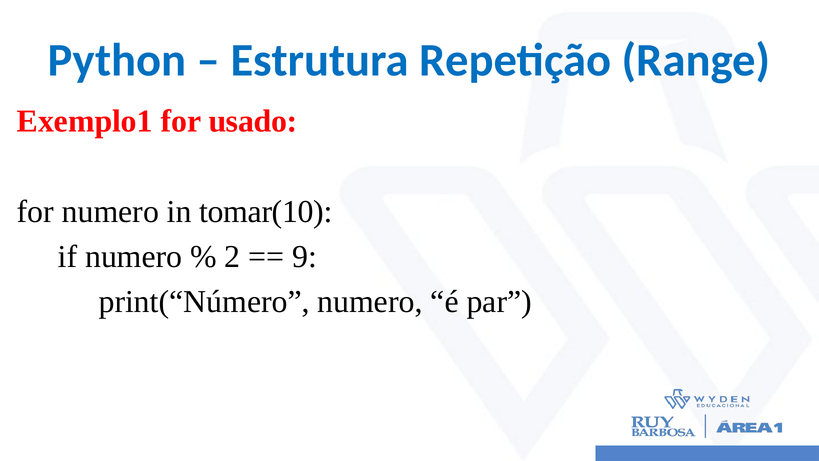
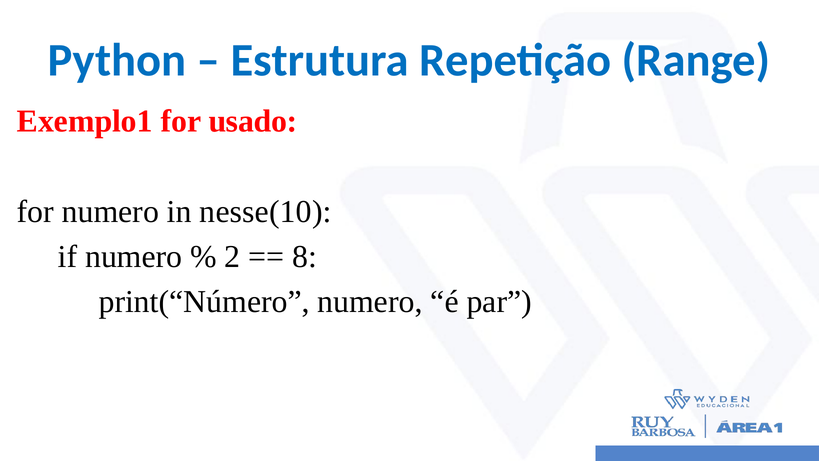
tomar(10: tomar(10 -> nesse(10
9: 9 -> 8
